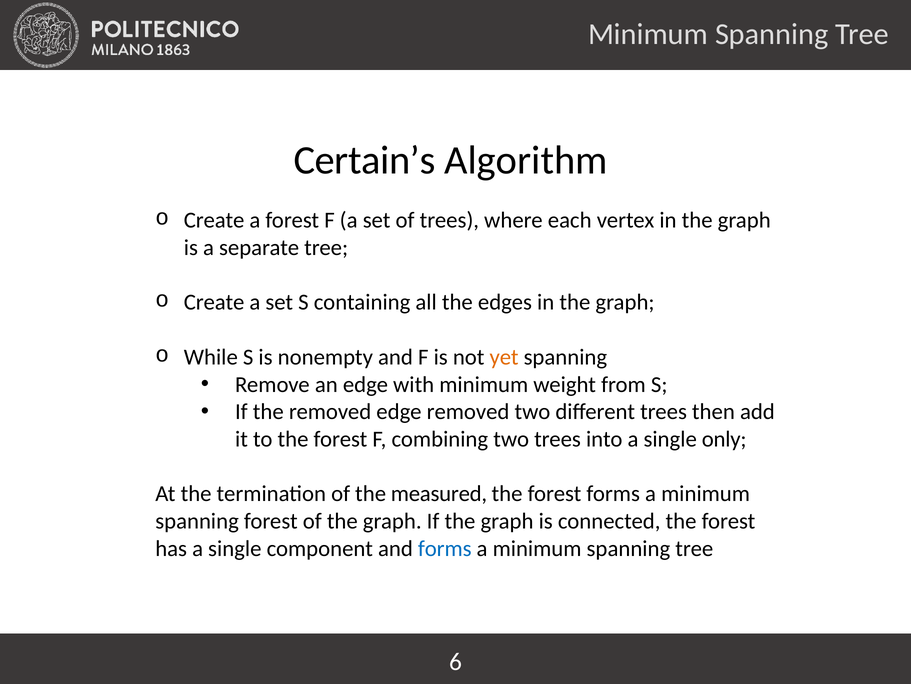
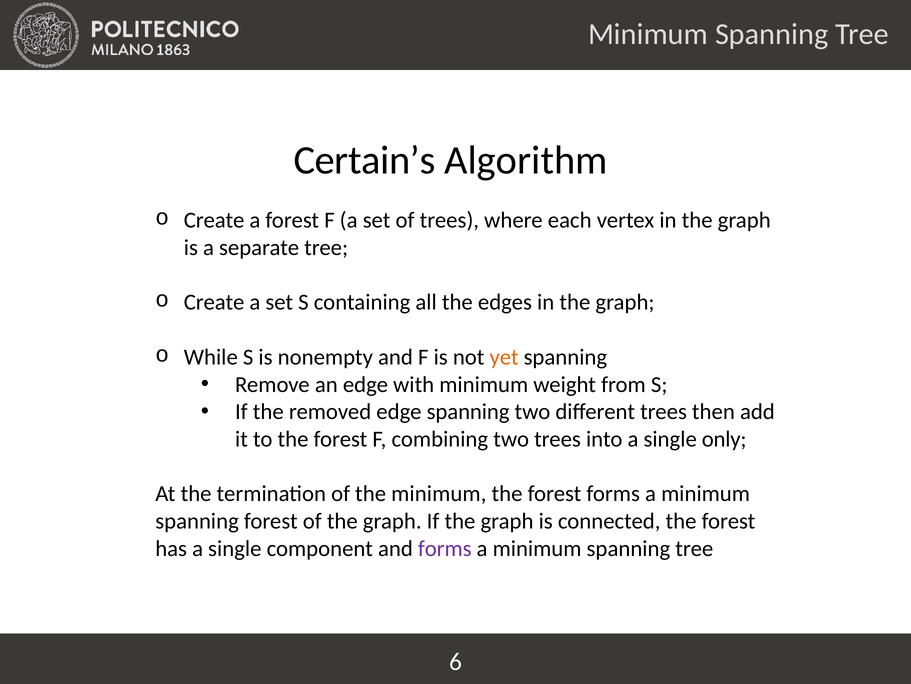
edge removed: removed -> spanning
the measured: measured -> minimum
forms at (445, 548) colour: blue -> purple
